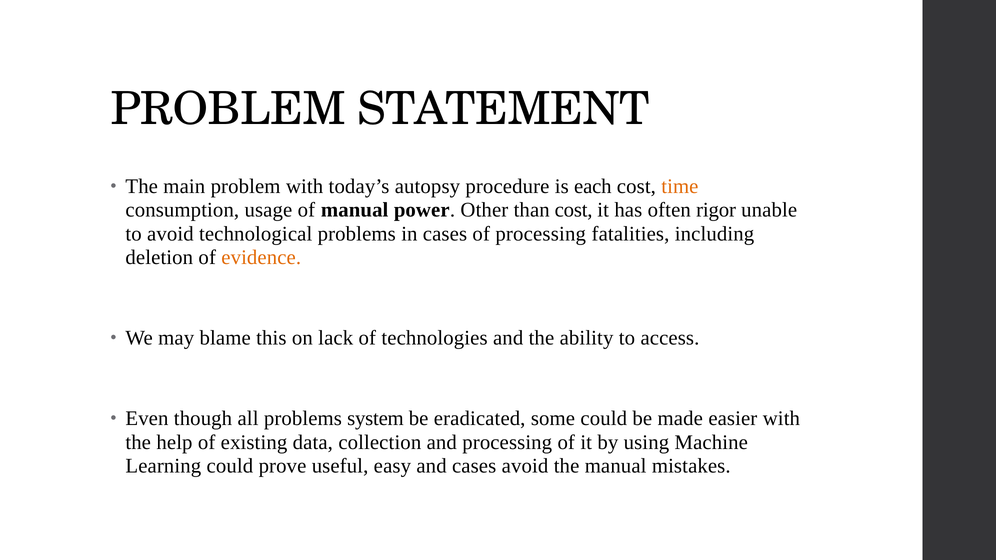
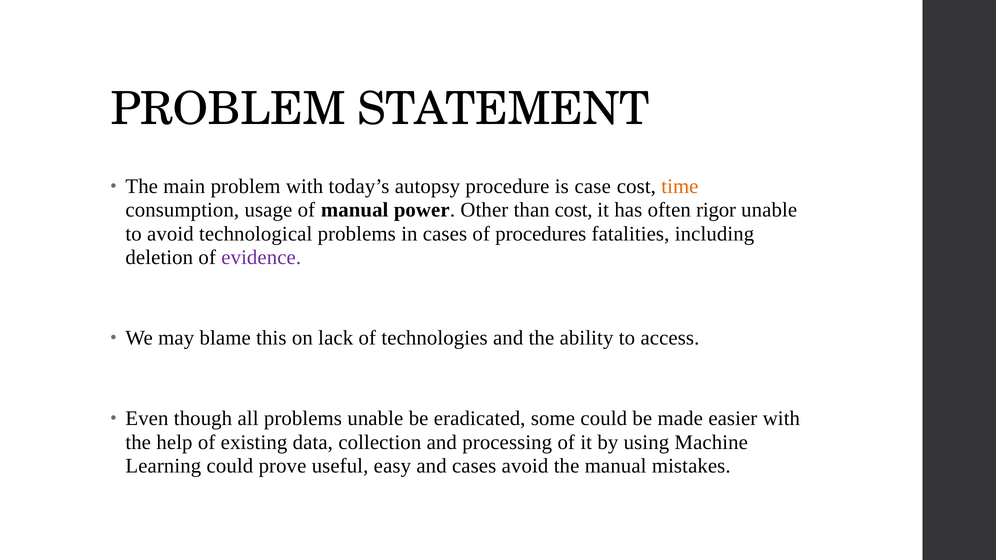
each: each -> case
of processing: processing -> procedures
evidence colour: orange -> purple
problems system: system -> unable
